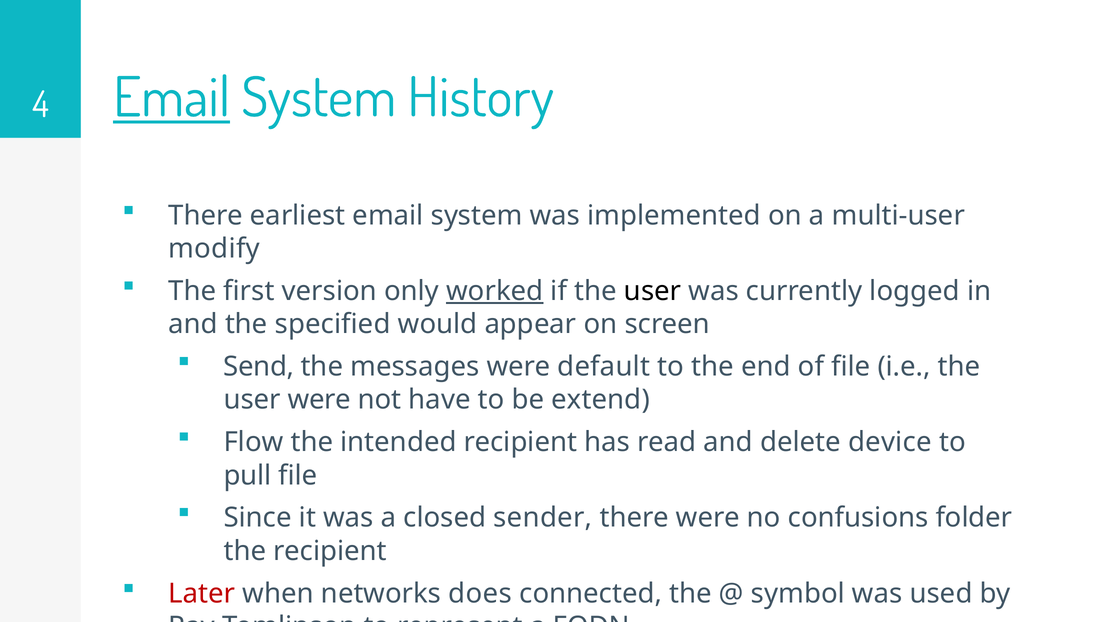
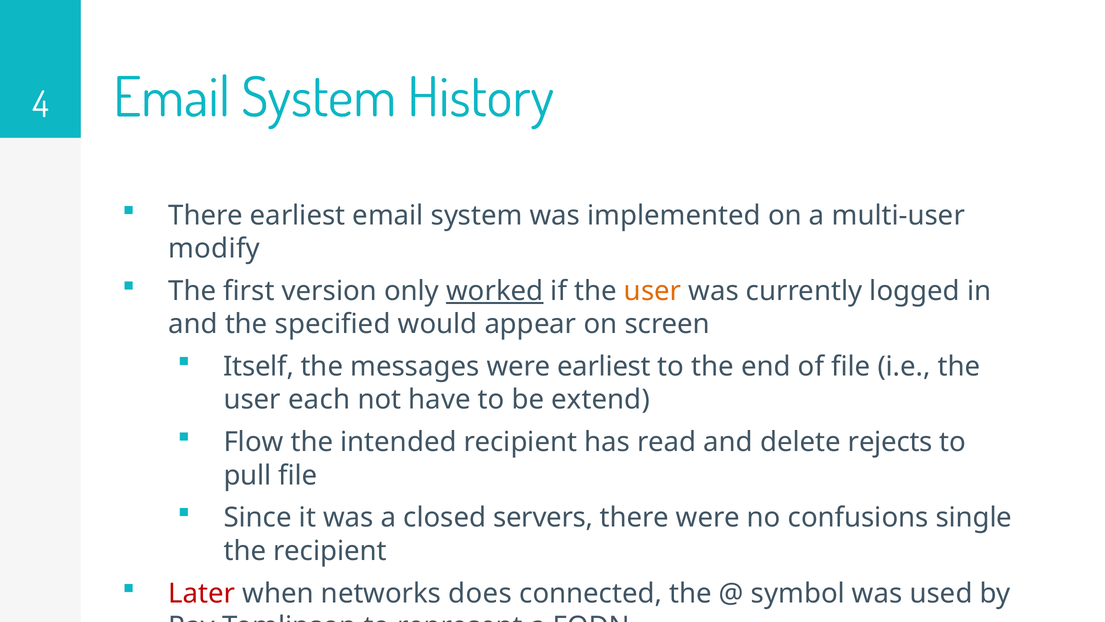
Email at (172, 98) underline: present -> none
user at (653, 291) colour: black -> orange
Send: Send -> Itself
were default: default -> earliest
user were: were -> each
device: device -> rejects
sender: sender -> servers
folder: folder -> single
